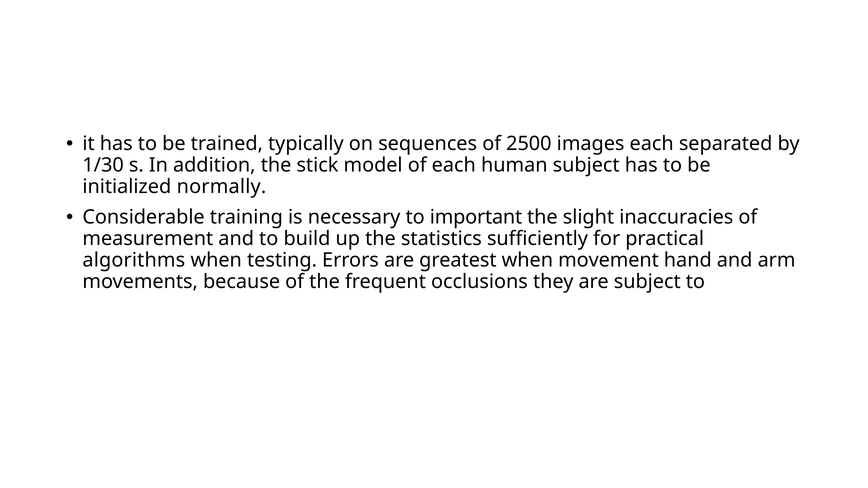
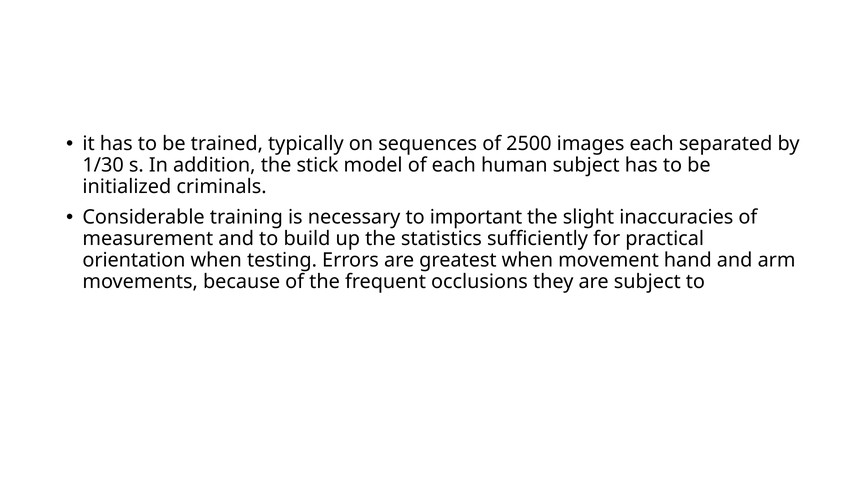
normally: normally -> criminals
algorithms: algorithms -> orientation
